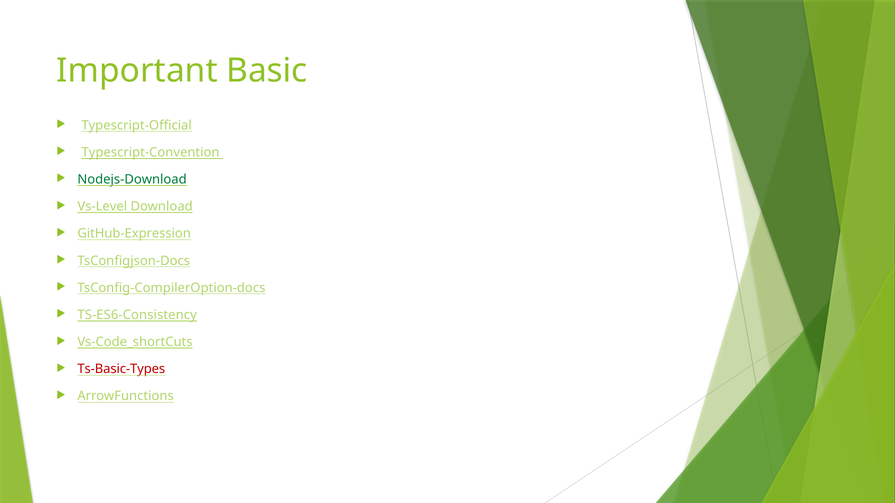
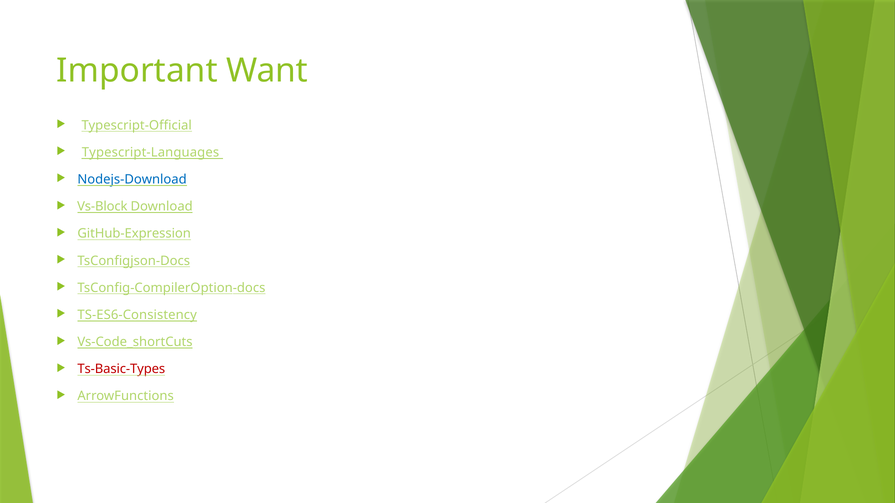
Basic: Basic -> Want
Typescript-Convention: Typescript-Convention -> Typescript-Languages
Nodejs-Download colour: green -> blue
Vs-Level: Vs-Level -> Vs-Block
